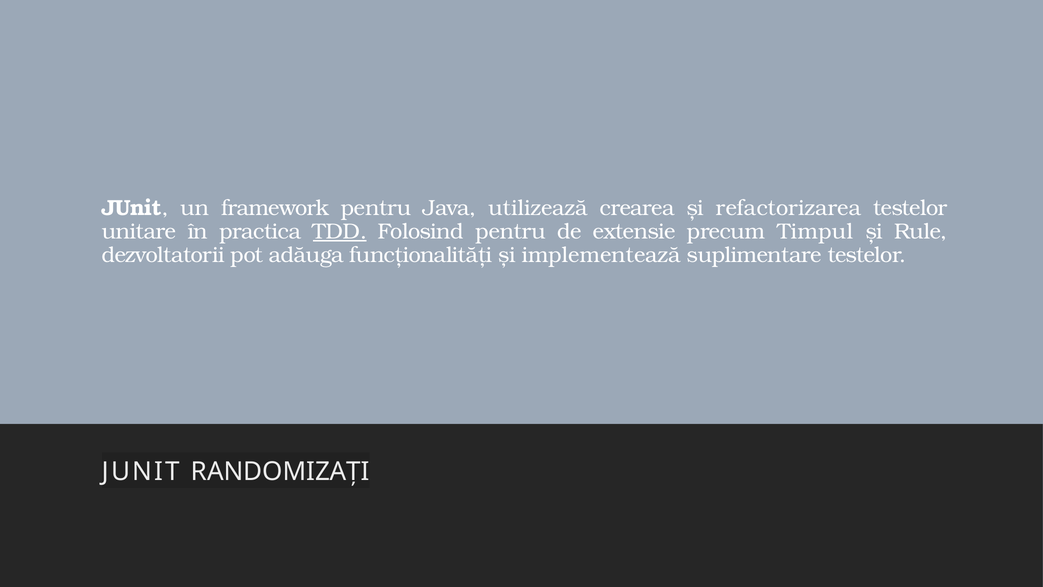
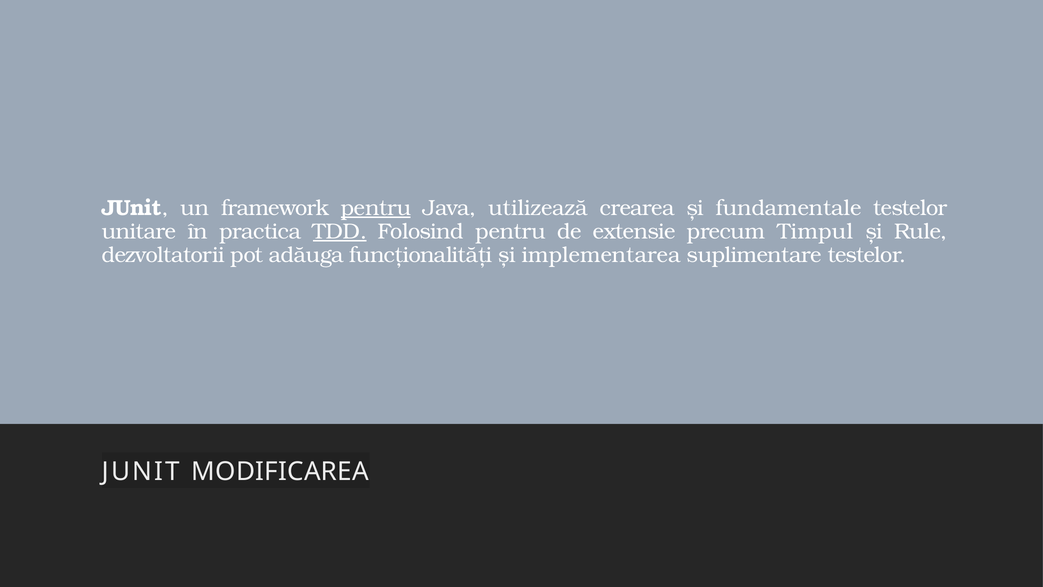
pentru at (376, 208) underline: none -> present
refactorizarea: refactorizarea -> fundamentale
implementează: implementează -> implementarea
RANDOMIZAȚI: RANDOMIZAȚI -> MODIFICAREA
